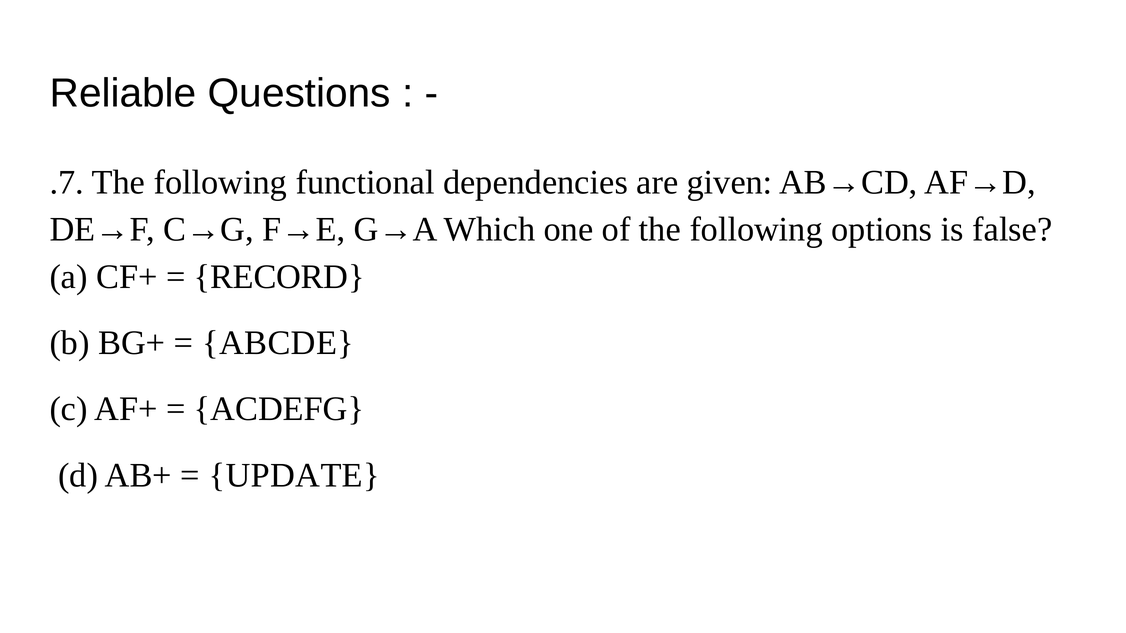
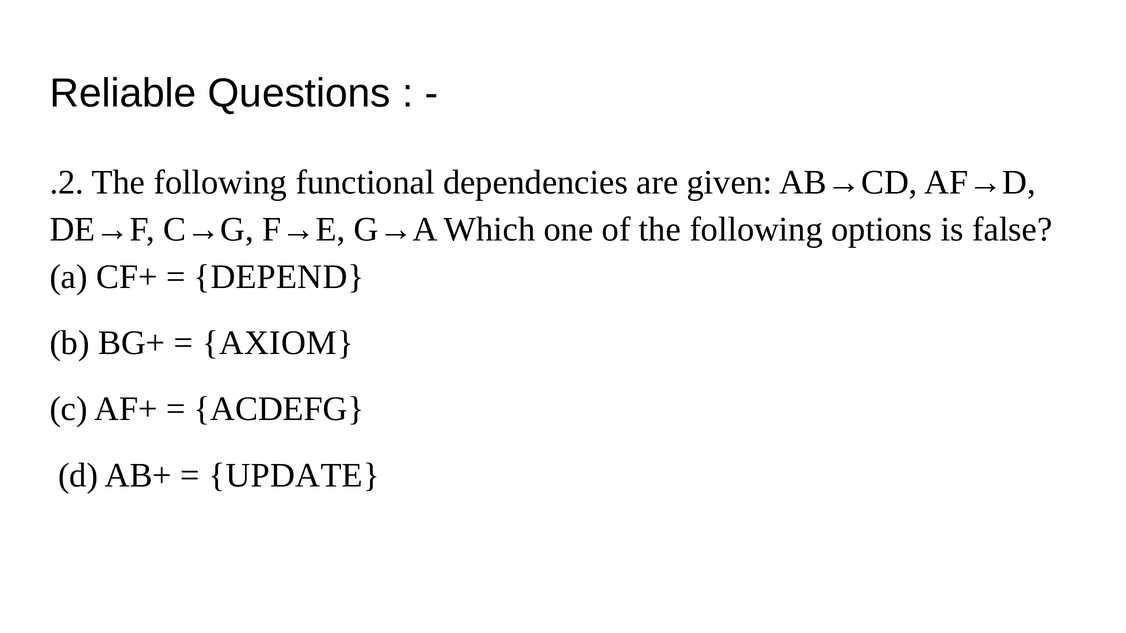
.7: .7 -> .2
RECORD: RECORD -> DEPEND
ABCDE: ABCDE -> AXIOM
